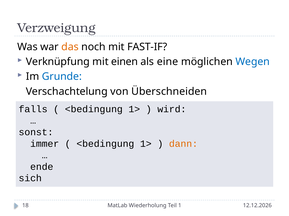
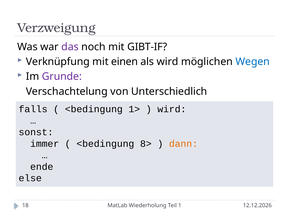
das colour: orange -> purple
FAST-IF: FAST-IF -> GIBT-IF
als eine: eine -> wird
Grunde colour: blue -> purple
Überschneiden: Überschneiden -> Unterschiedlich
1> at (146, 144): 1> -> 8>
sich: sich -> else
